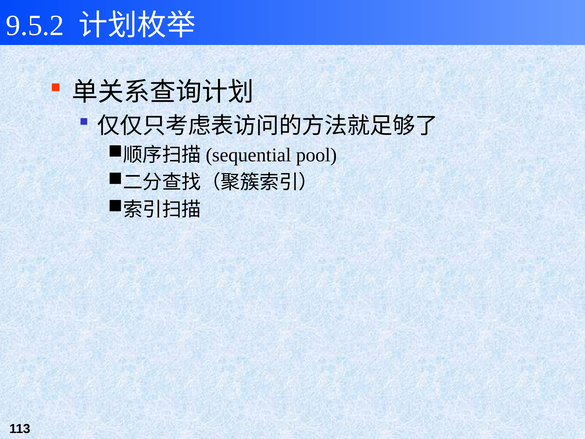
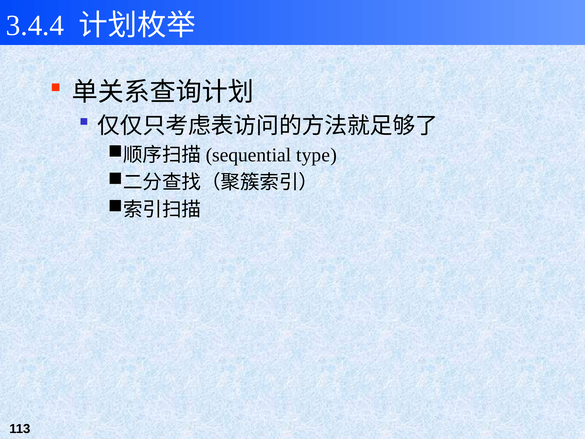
9.5.2: 9.5.2 -> 3.4.4
pool: pool -> type
